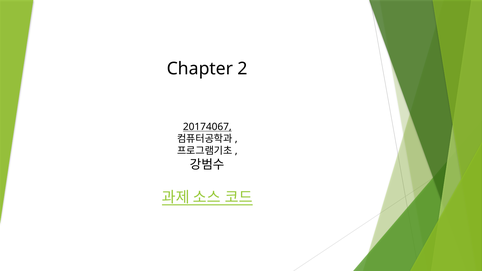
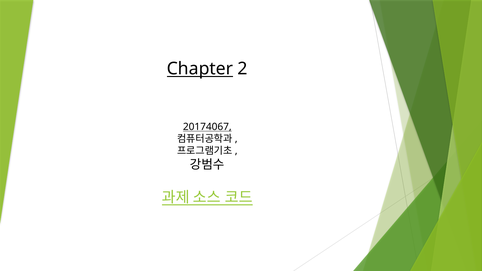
Chapter underline: none -> present
